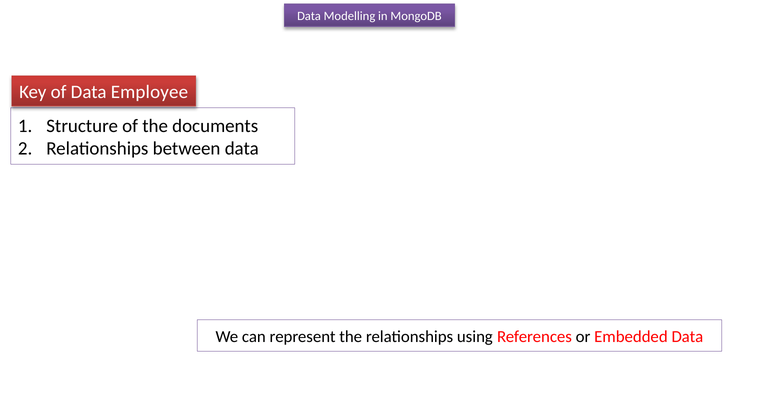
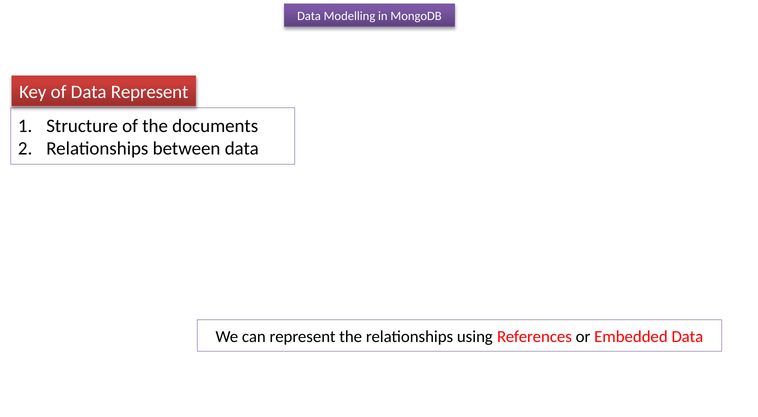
Data Employee: Employee -> Represent
